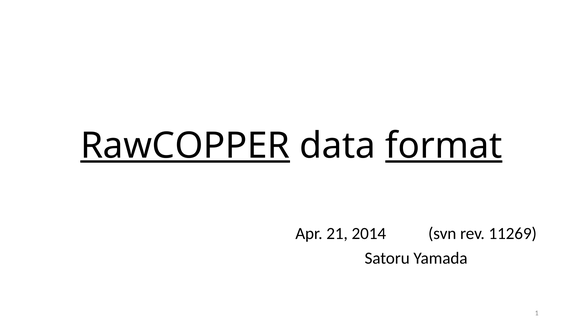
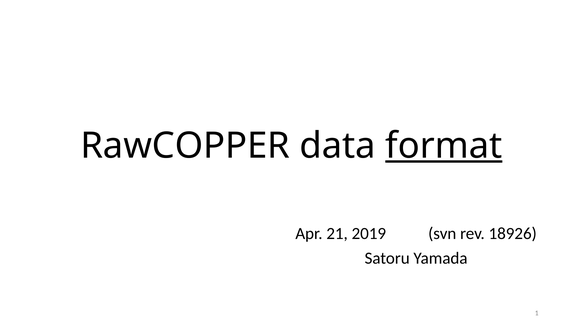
RawCOPPER underline: present -> none
2014: 2014 -> 2019
11269: 11269 -> 18926
